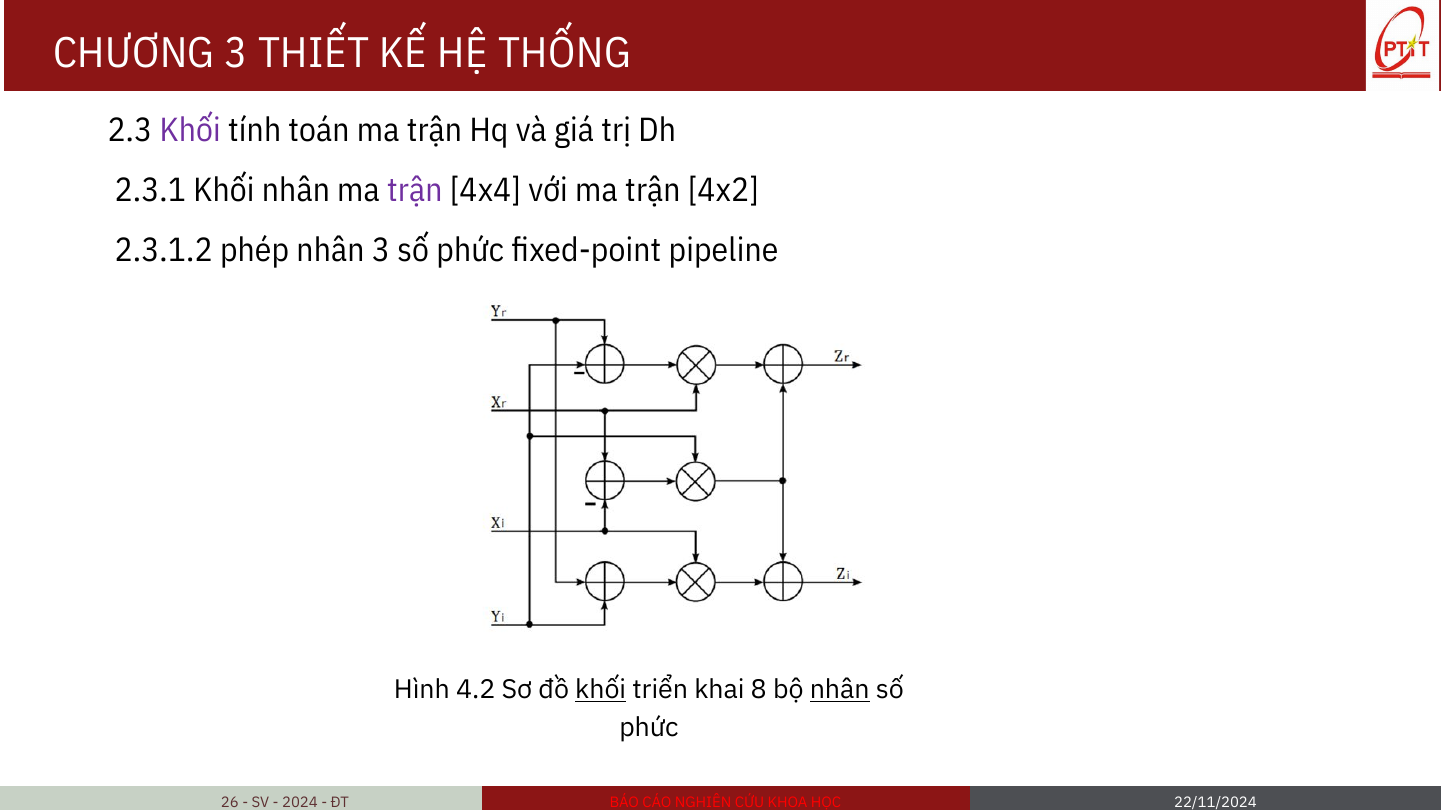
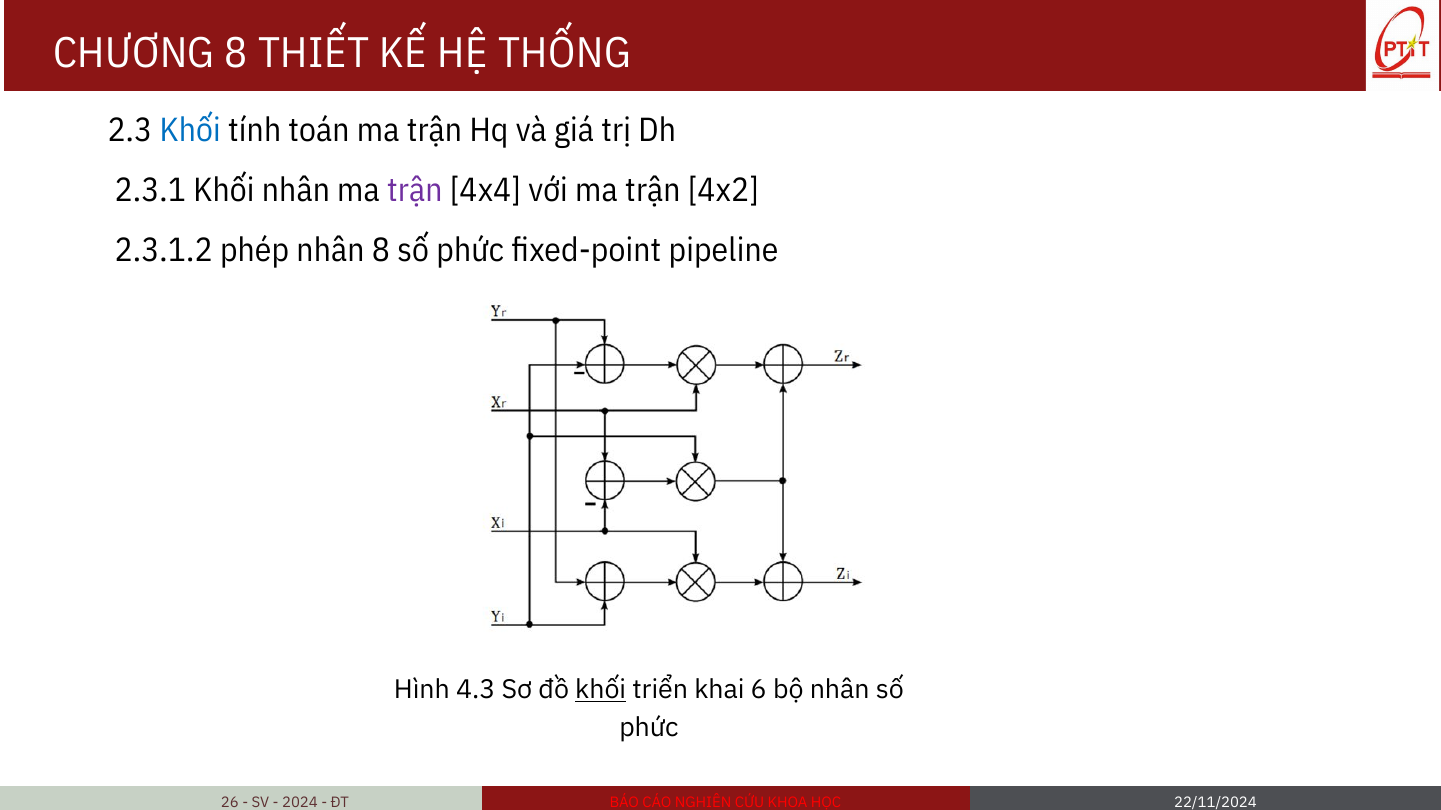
CHƯƠNG 3: 3 -> 8
Khối at (190, 131) colour: purple -> blue
nhân 3: 3 -> 8
4.2: 4.2 -> 4.3
8: 8 -> 6
nhân at (840, 690) underline: present -> none
